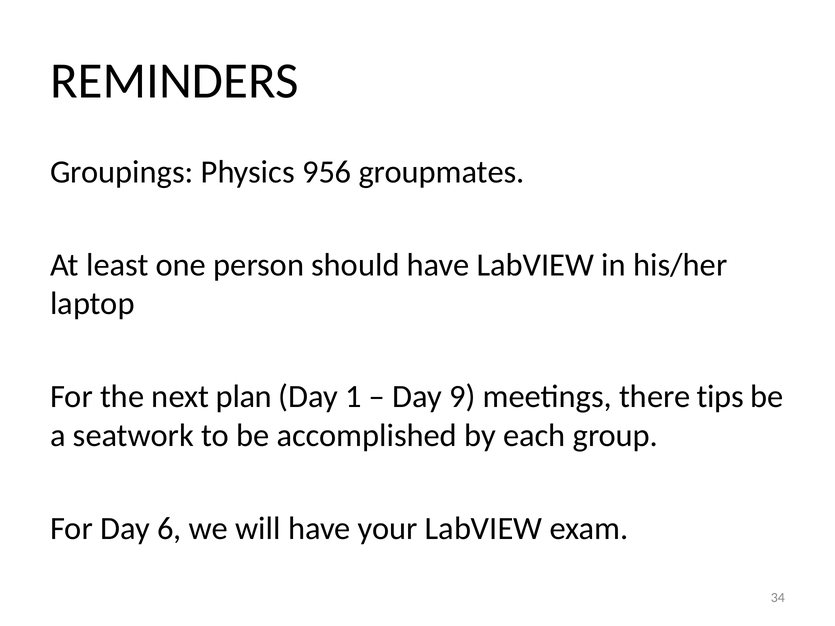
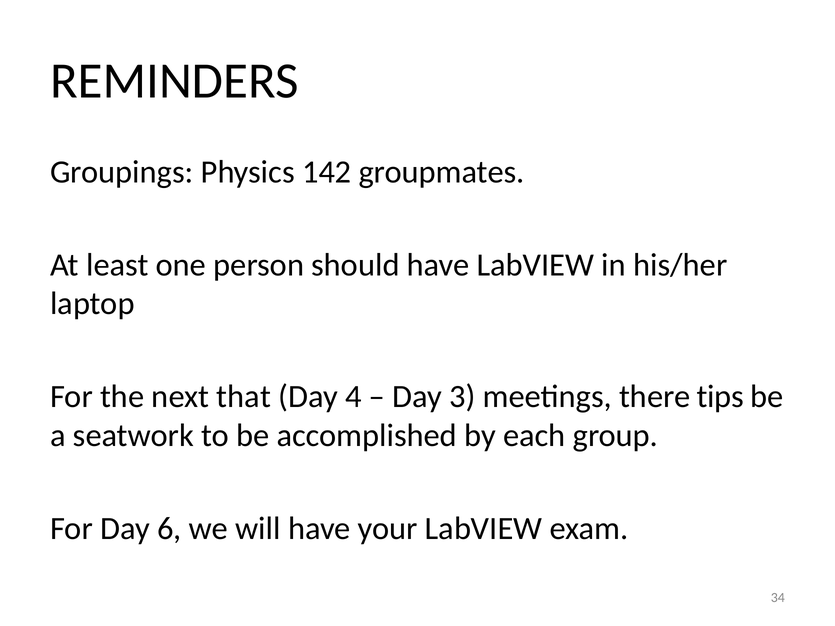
956: 956 -> 142
plan: plan -> that
1: 1 -> 4
9: 9 -> 3
